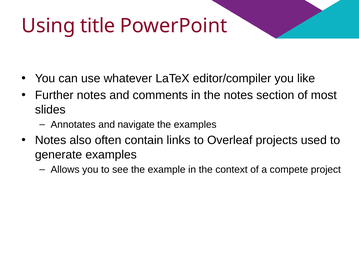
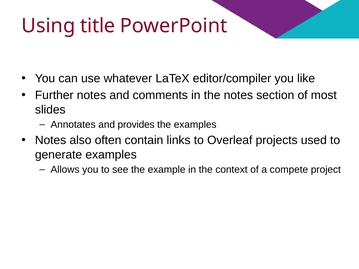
navigate: navigate -> provides
